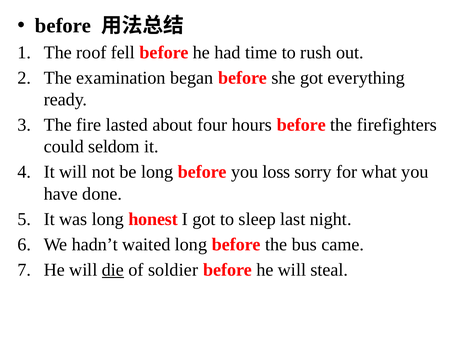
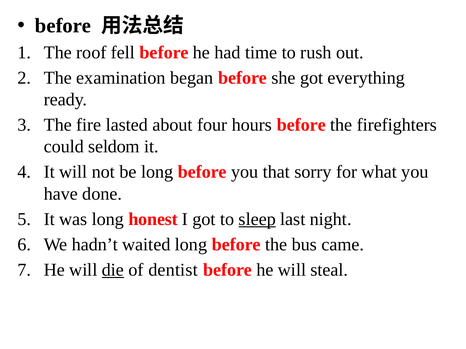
loss: loss -> that
sleep underline: none -> present
soldier: soldier -> dentist
